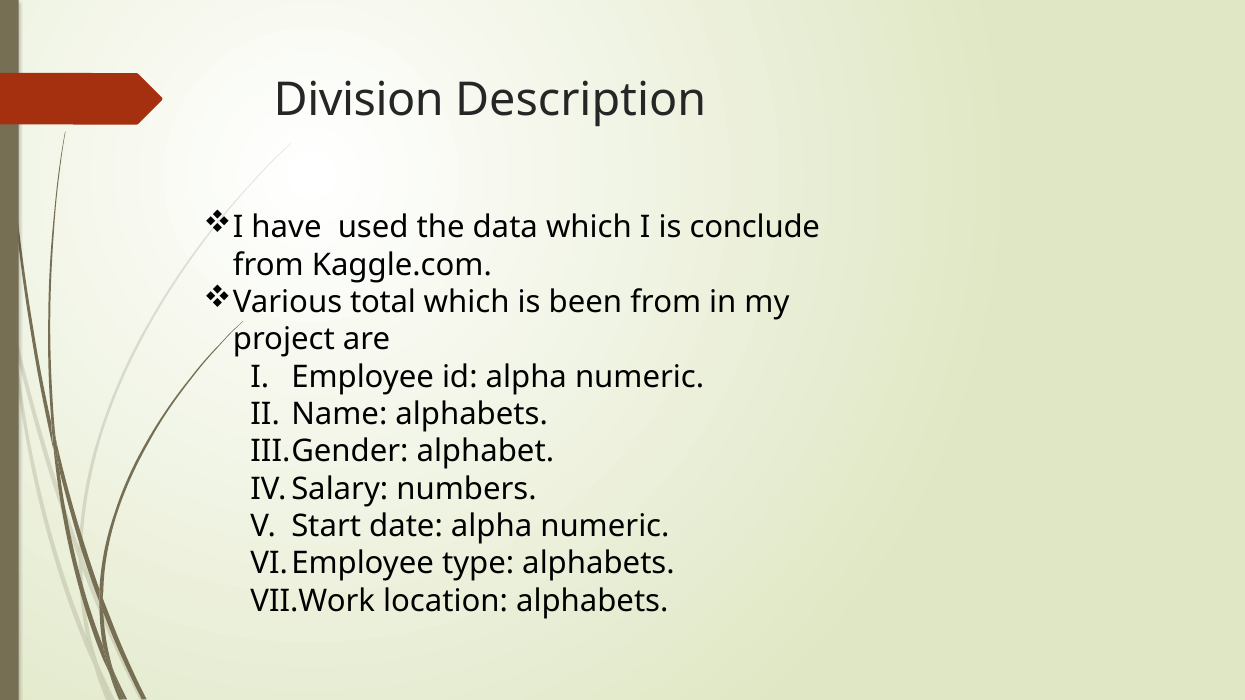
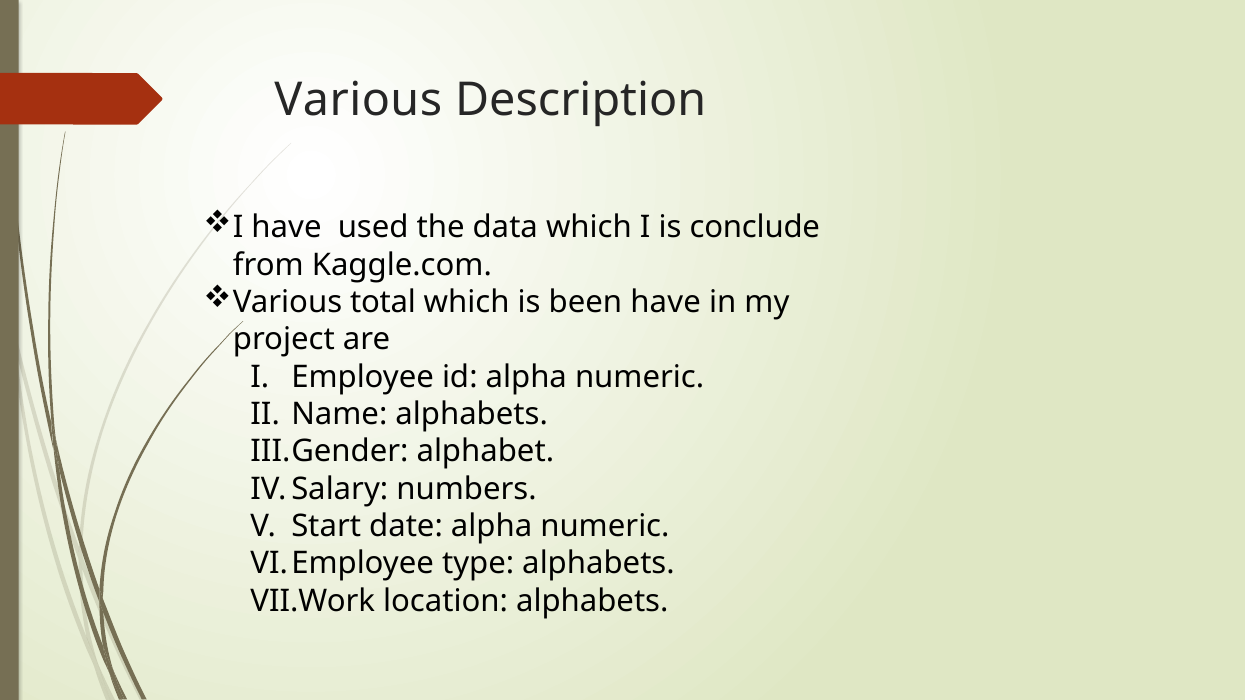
Division at (359, 100): Division -> Various
been from: from -> have
